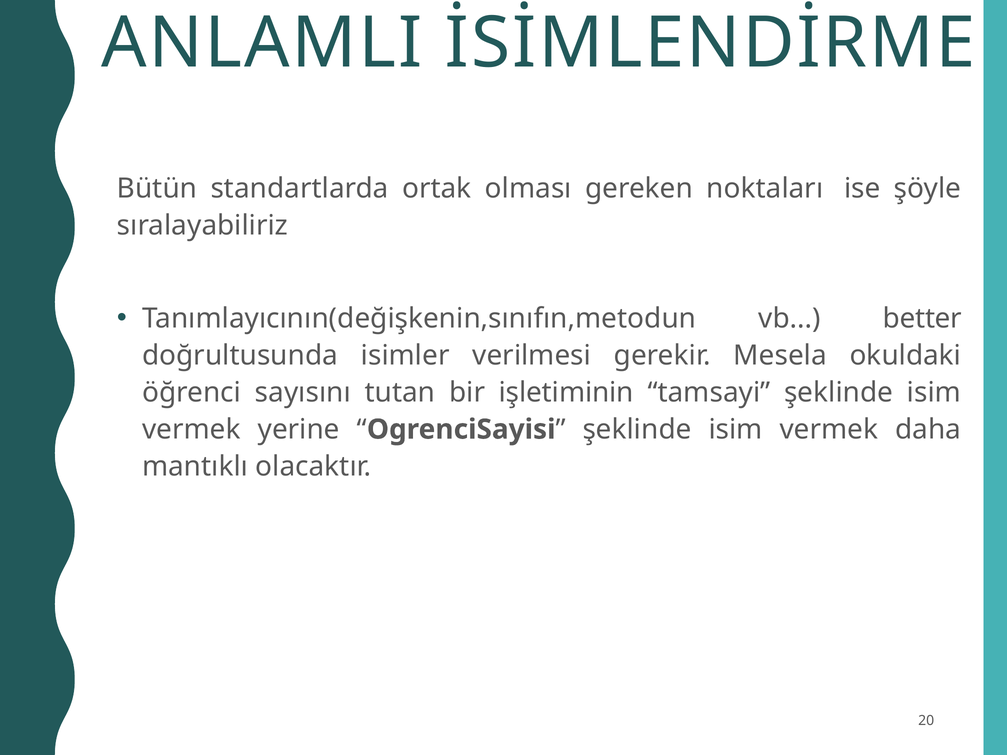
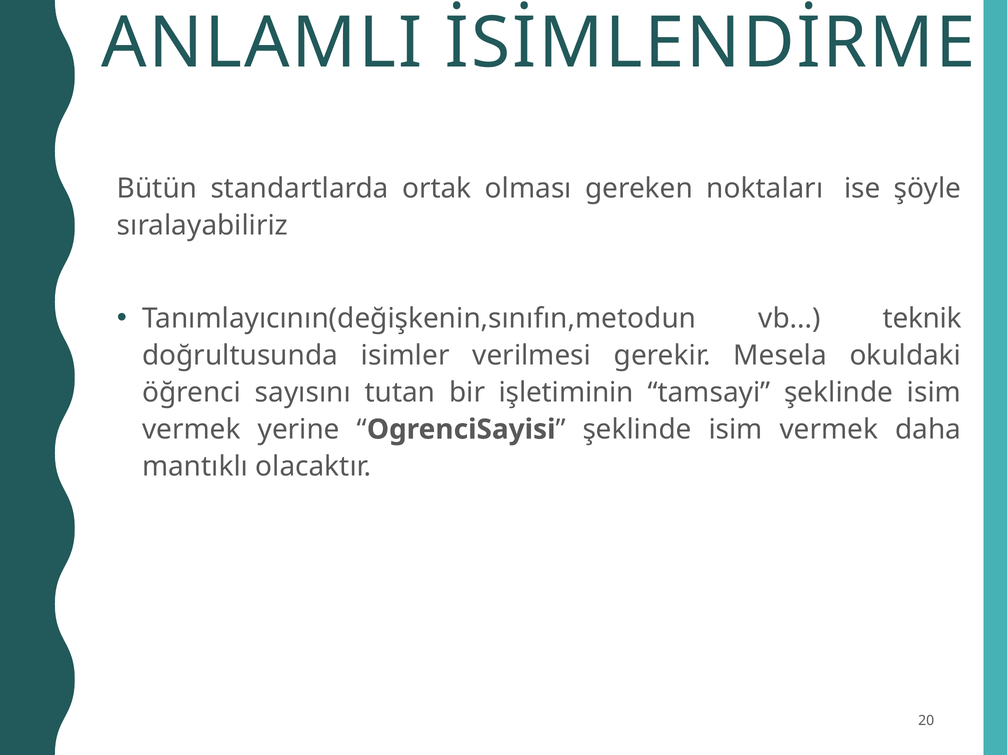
better: better -> teknik
